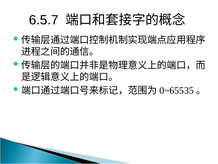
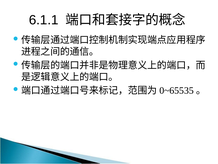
6.5.7: 6.5.7 -> 6.1.1
